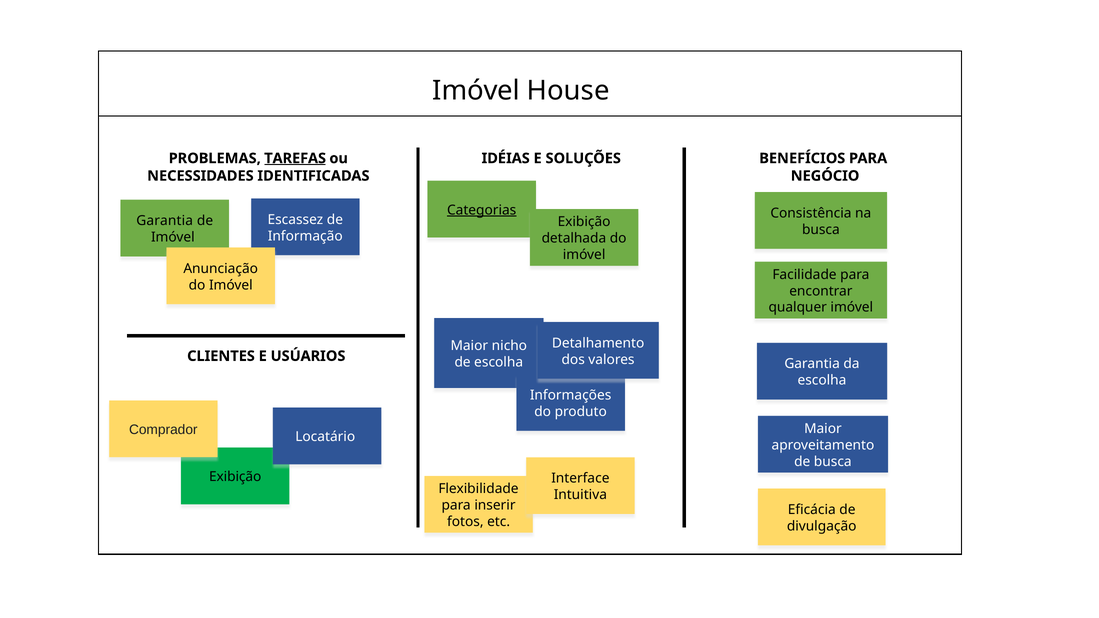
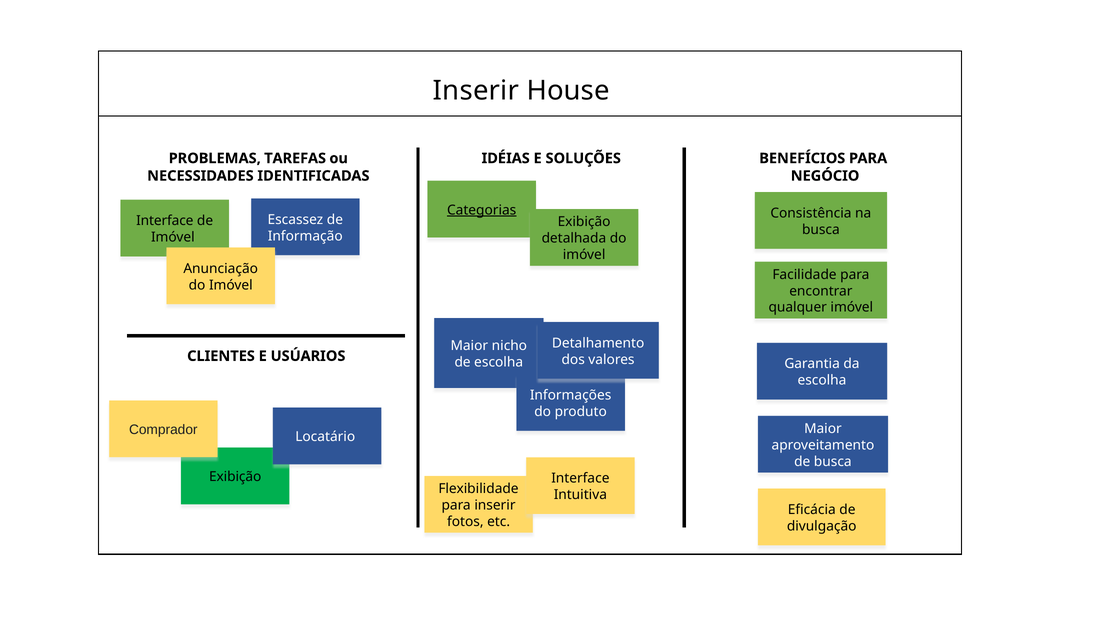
Imóvel at (476, 91): Imóvel -> Inserir
TAREFAS underline: present -> none
Garantia at (165, 221): Garantia -> Interface
